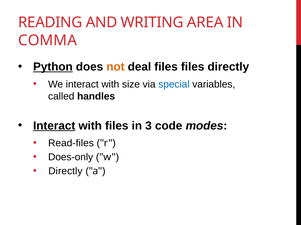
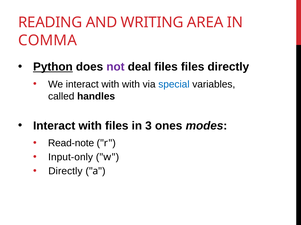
not colour: orange -> purple
with size: size -> with
Interact at (54, 126) underline: present -> none
code: code -> ones
Read-files: Read-files -> Read-note
Does-only: Does-only -> Input-only
